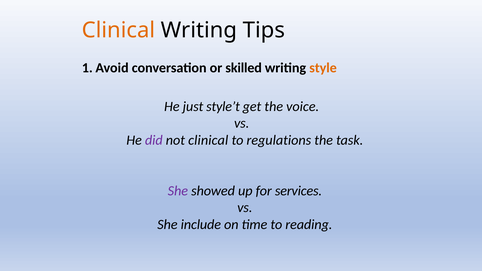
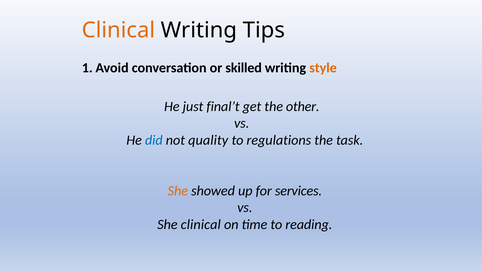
style’t: style’t -> final’t
voice: voice -> other
did colour: purple -> blue
not clinical: clinical -> quality
She at (178, 191) colour: purple -> orange
She include: include -> clinical
